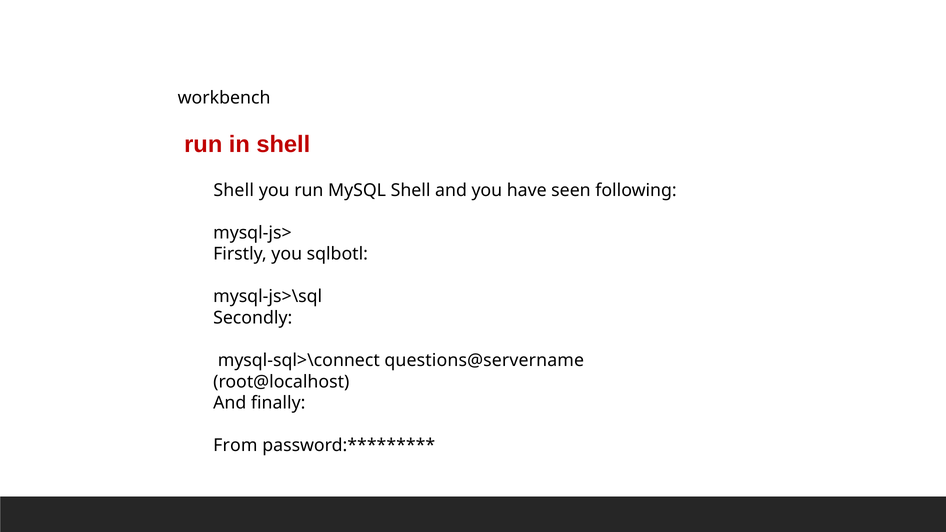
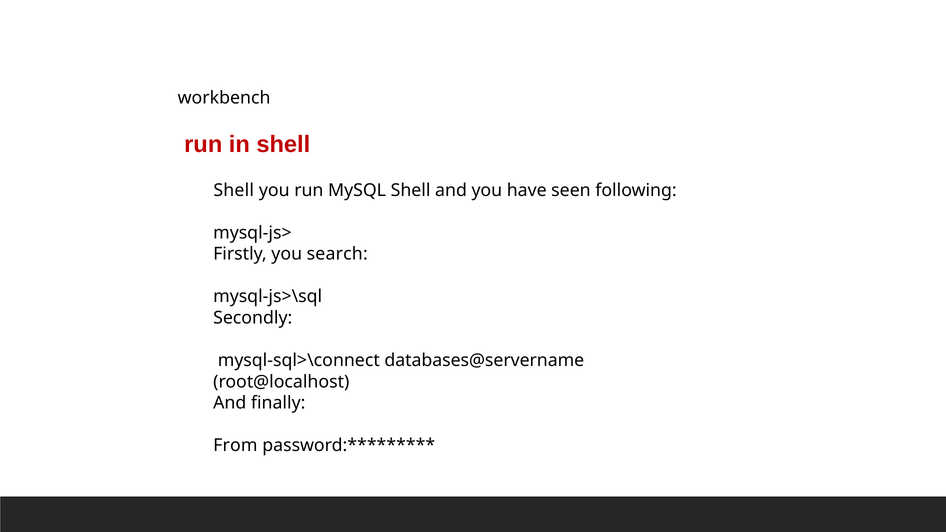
sqlbotl: sqlbotl -> search
questions@servername: questions@servername -> databases@servername
